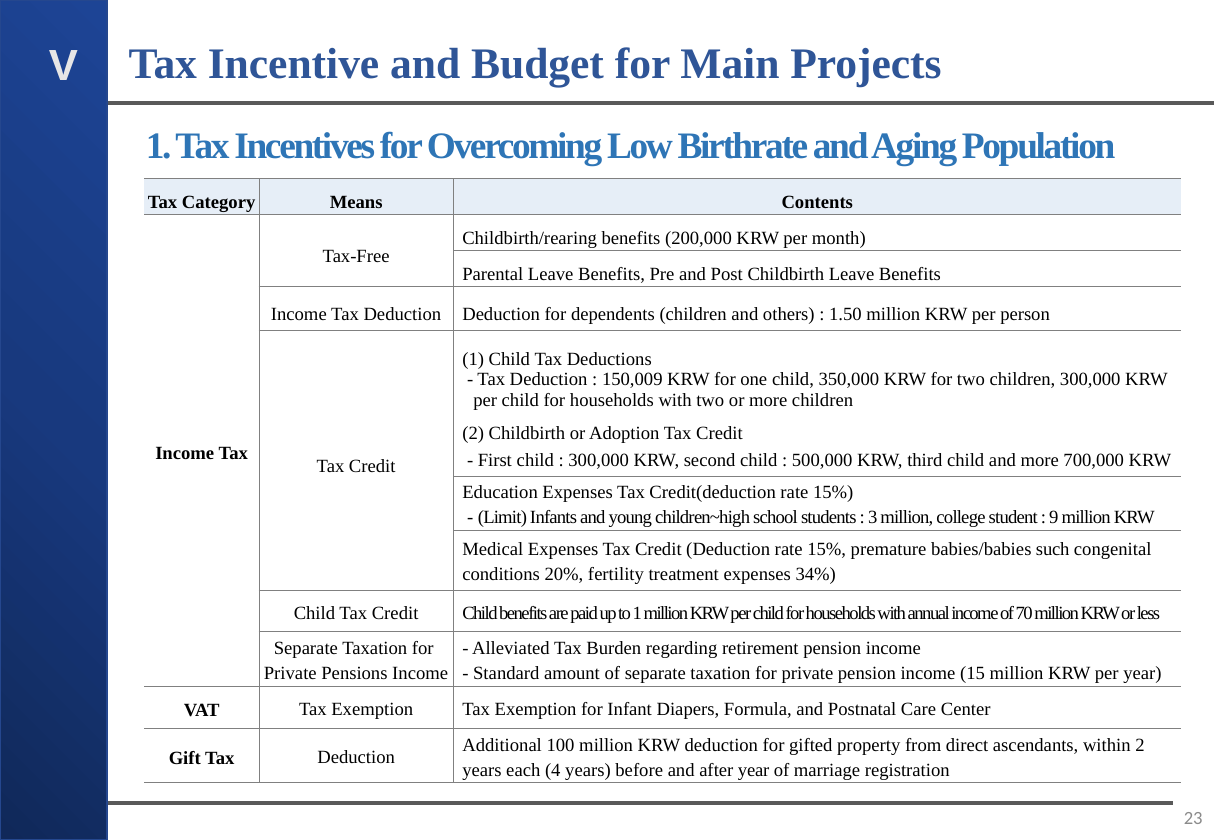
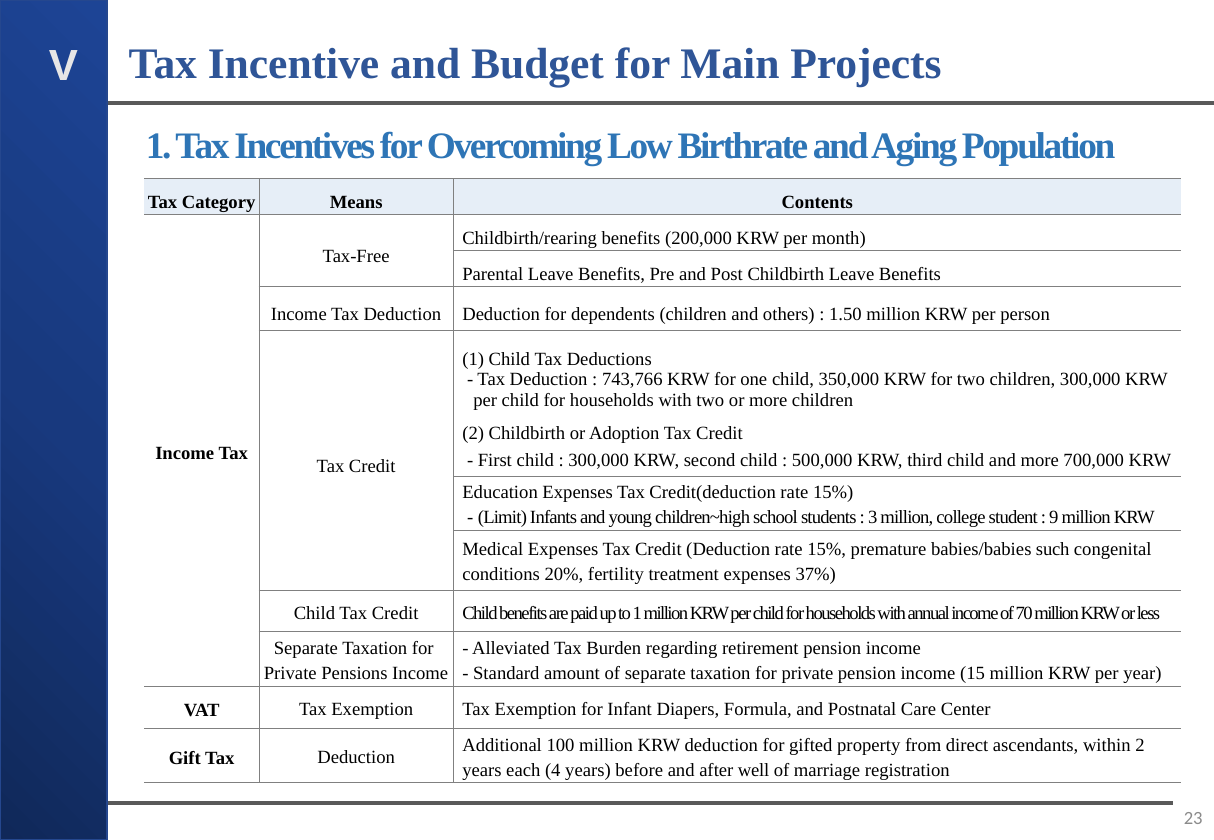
150,009: 150,009 -> 743,766
34%: 34% -> 37%
after year: year -> well
